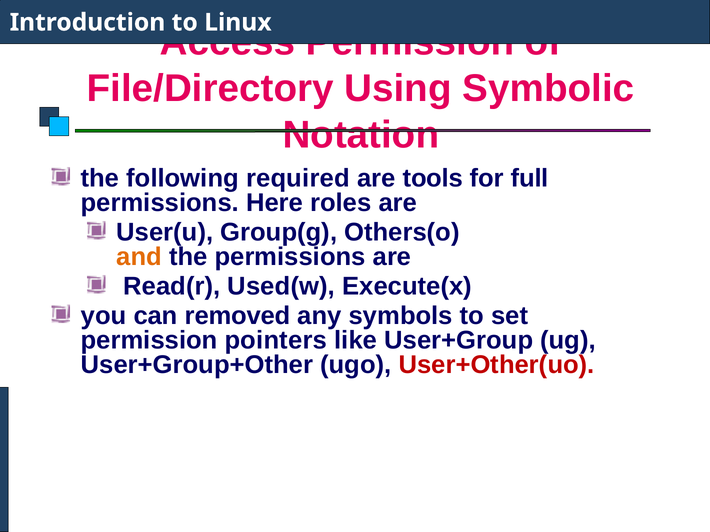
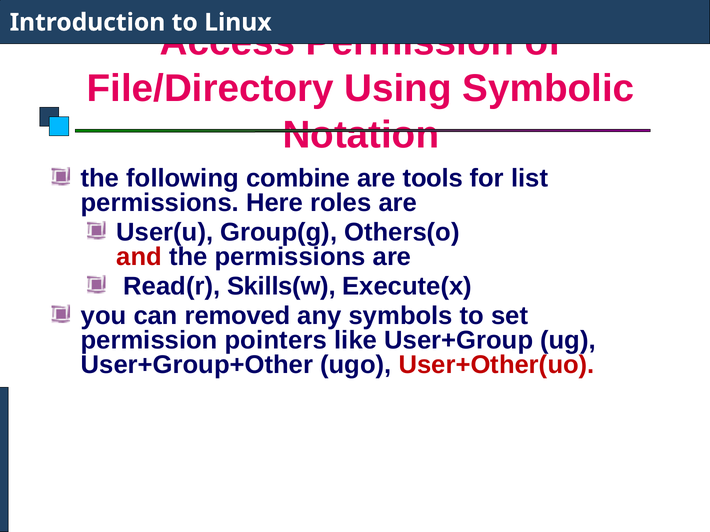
required: required -> combine
full: full -> list
and colour: orange -> red
Used(w: Used(w -> Skills(w
